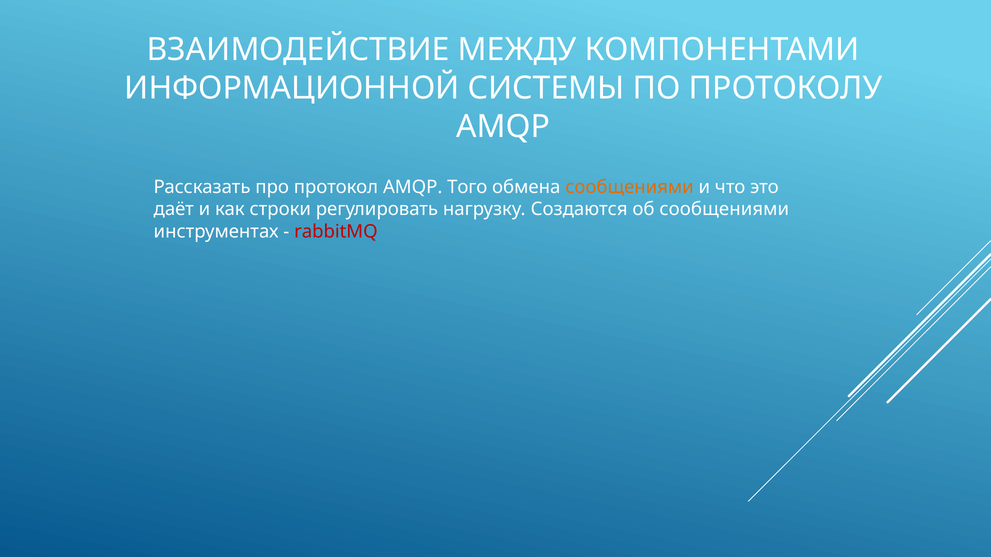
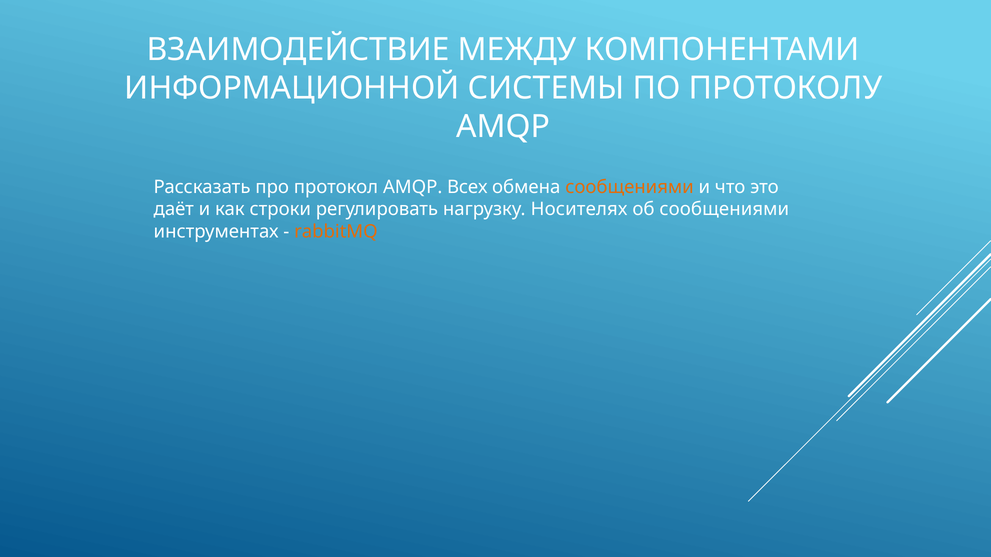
Того: Того -> Всех
Создаются: Создаются -> Носителях
rabbitMQ colour: red -> orange
